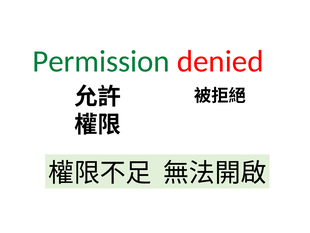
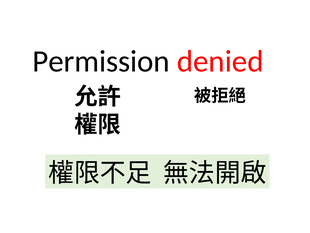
Permission colour: green -> black
